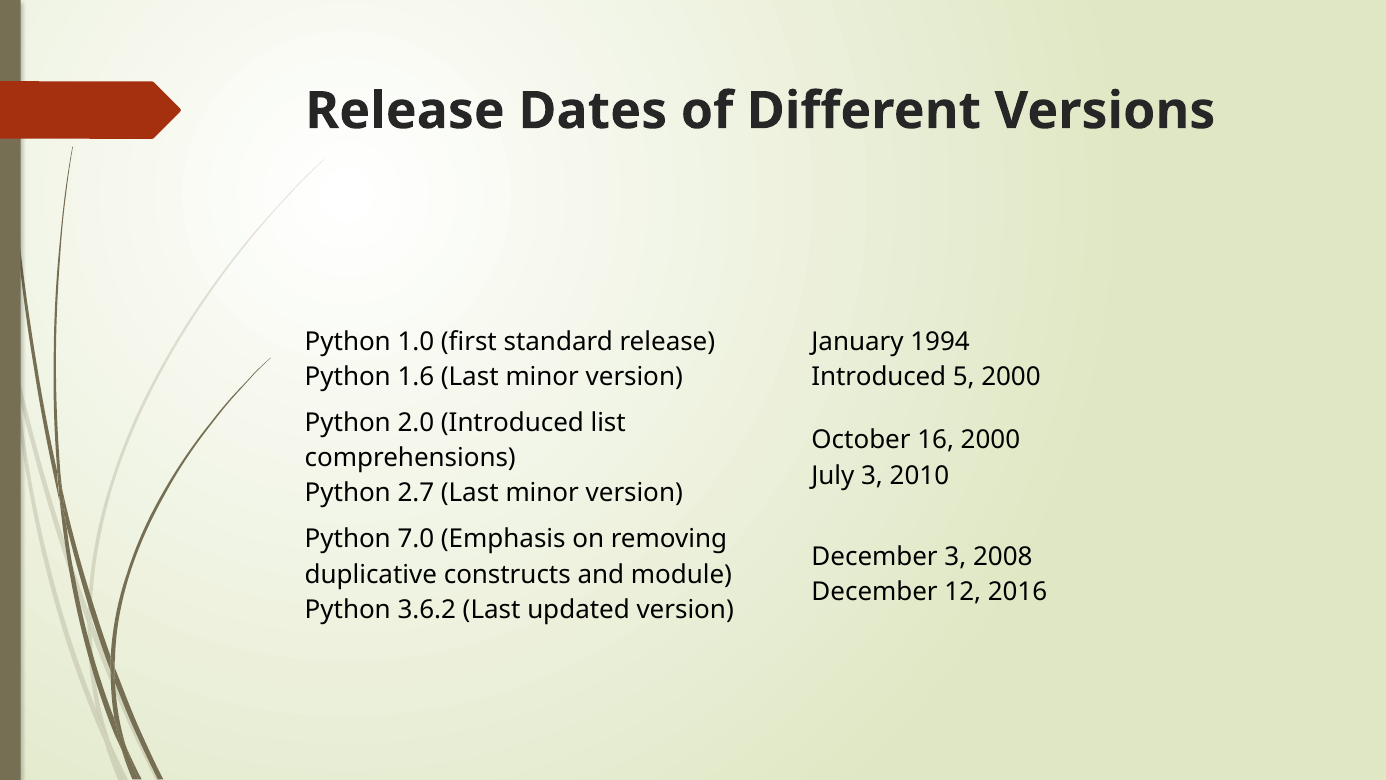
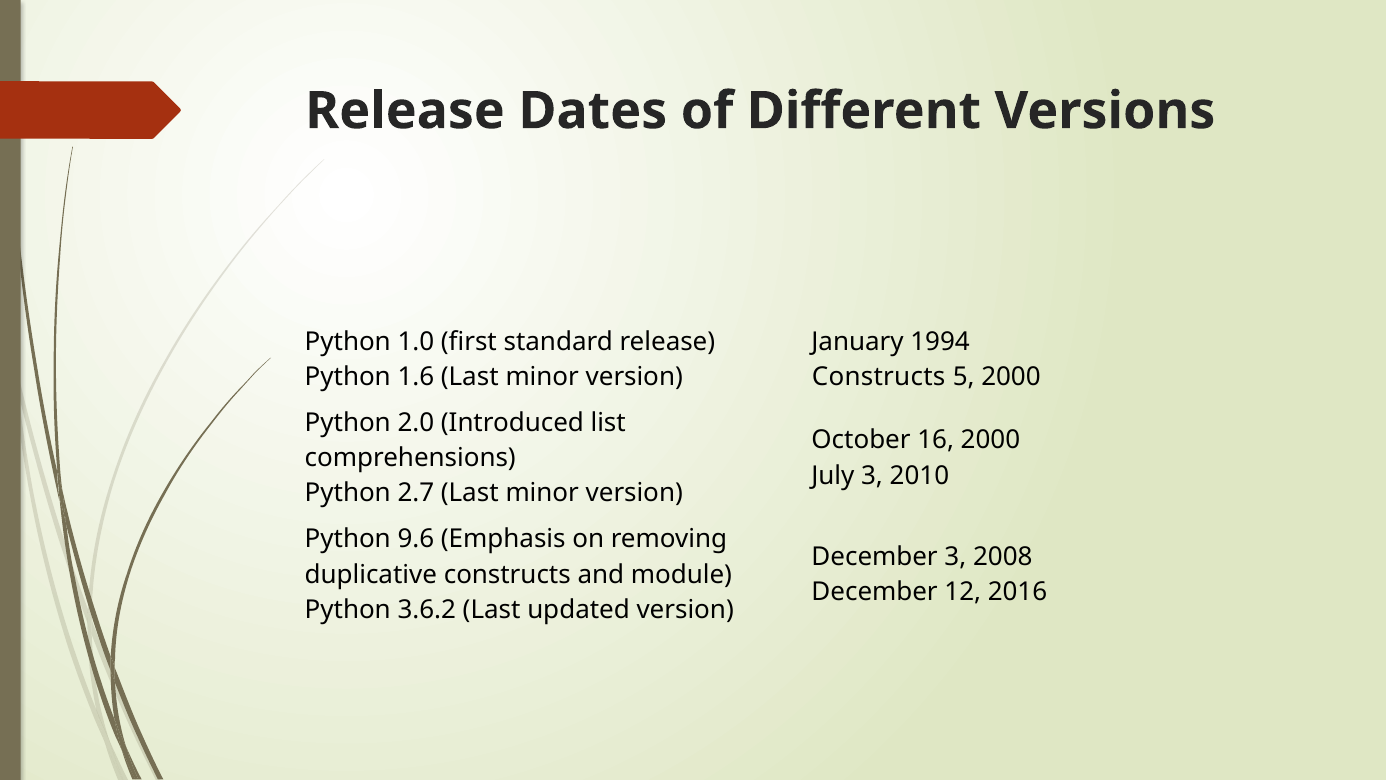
Introduced at (879, 377): Introduced -> Constructs
7.0: 7.0 -> 9.6
